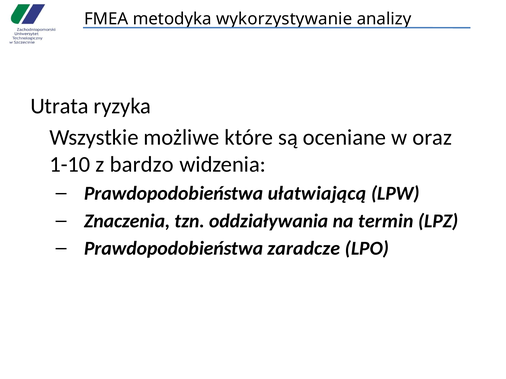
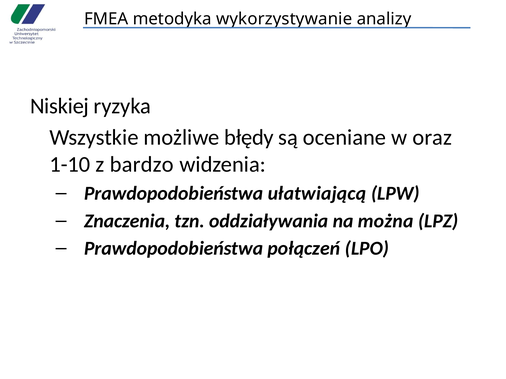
Utrata: Utrata -> Niskiej
które: które -> błędy
termin: termin -> można
zaradcze: zaradcze -> połączeń
